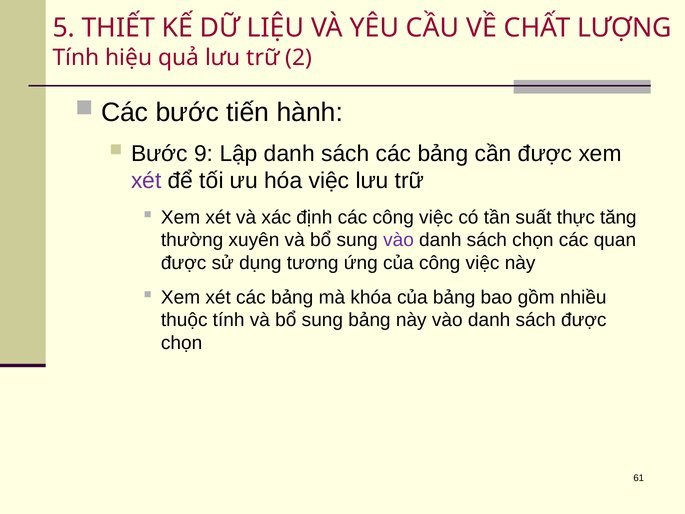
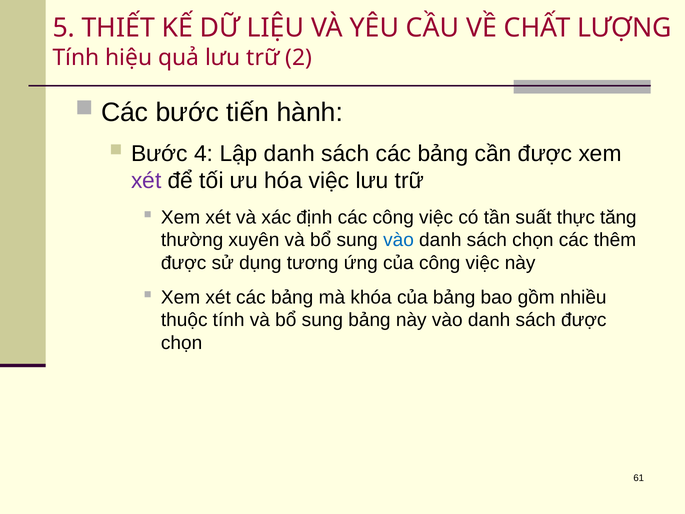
9: 9 -> 4
vào at (399, 240) colour: purple -> blue
quan: quan -> thêm
